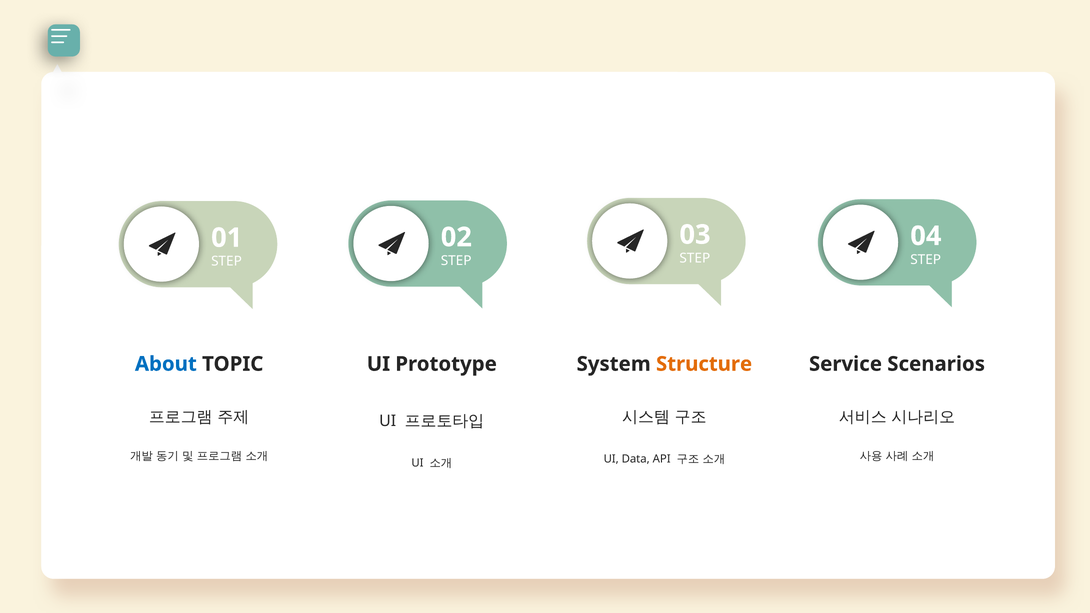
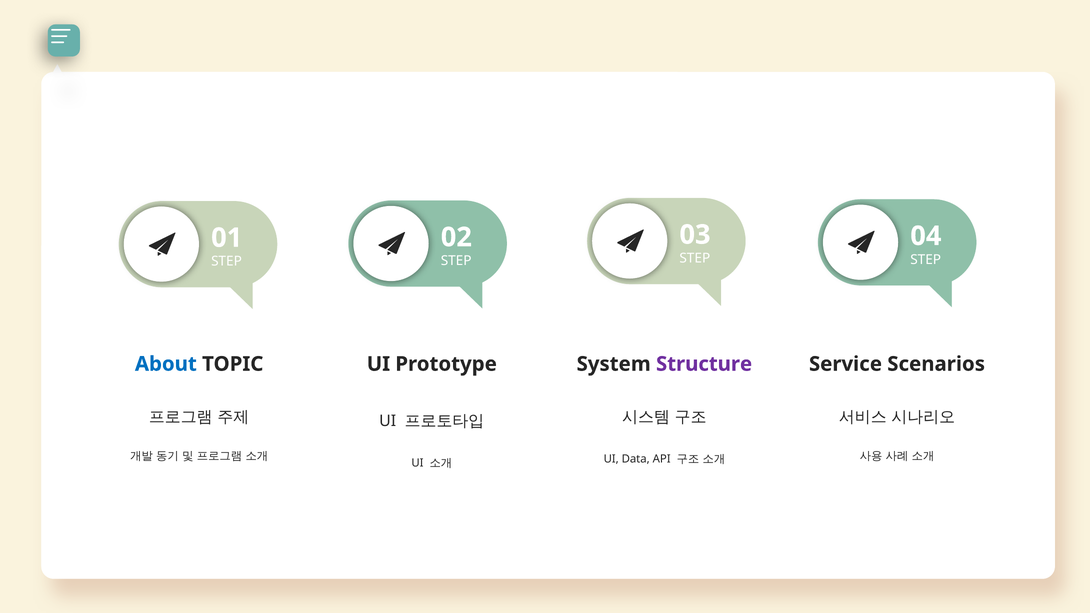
Structure colour: orange -> purple
